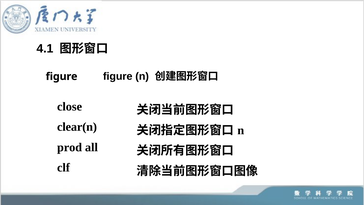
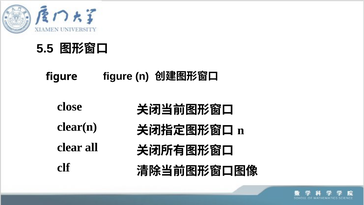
4.1: 4.1 -> 5.5
prod: prod -> clear
